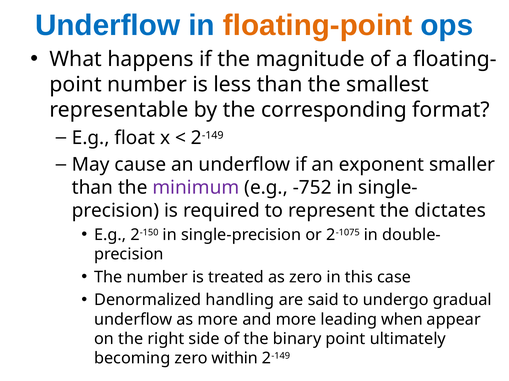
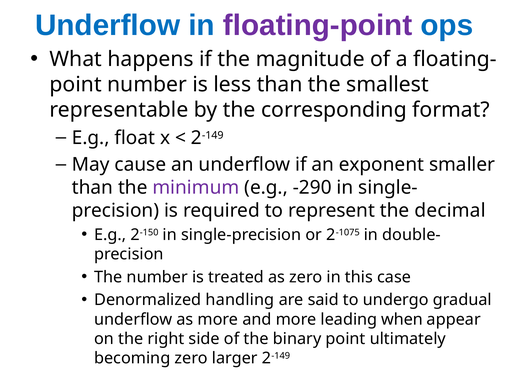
floating-point colour: orange -> purple
-752: -752 -> -290
dictates: dictates -> decimal
within: within -> larger
